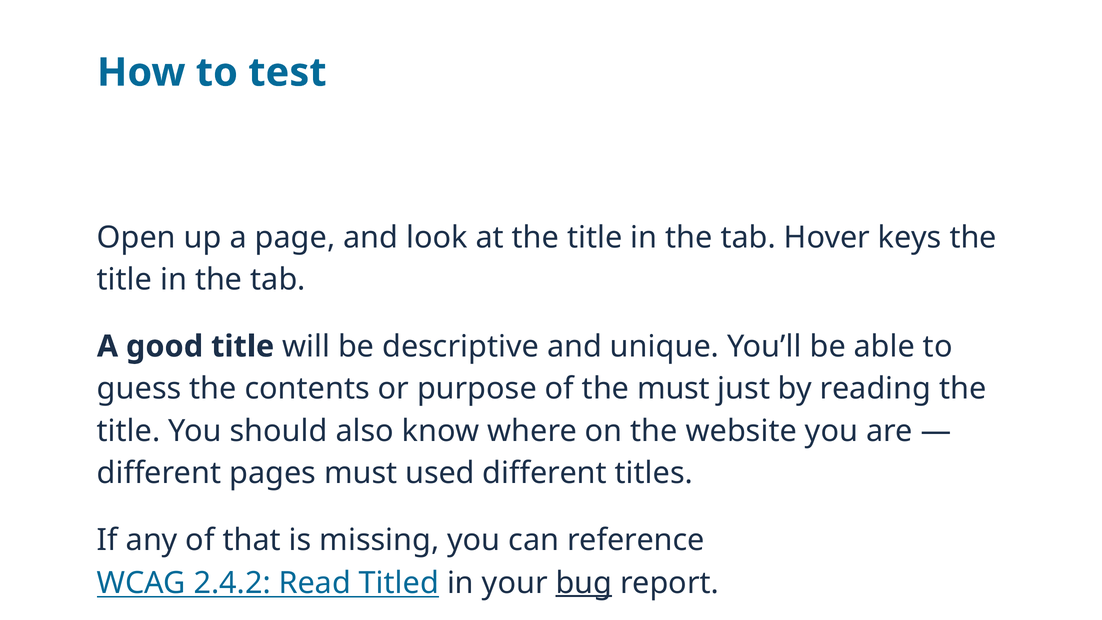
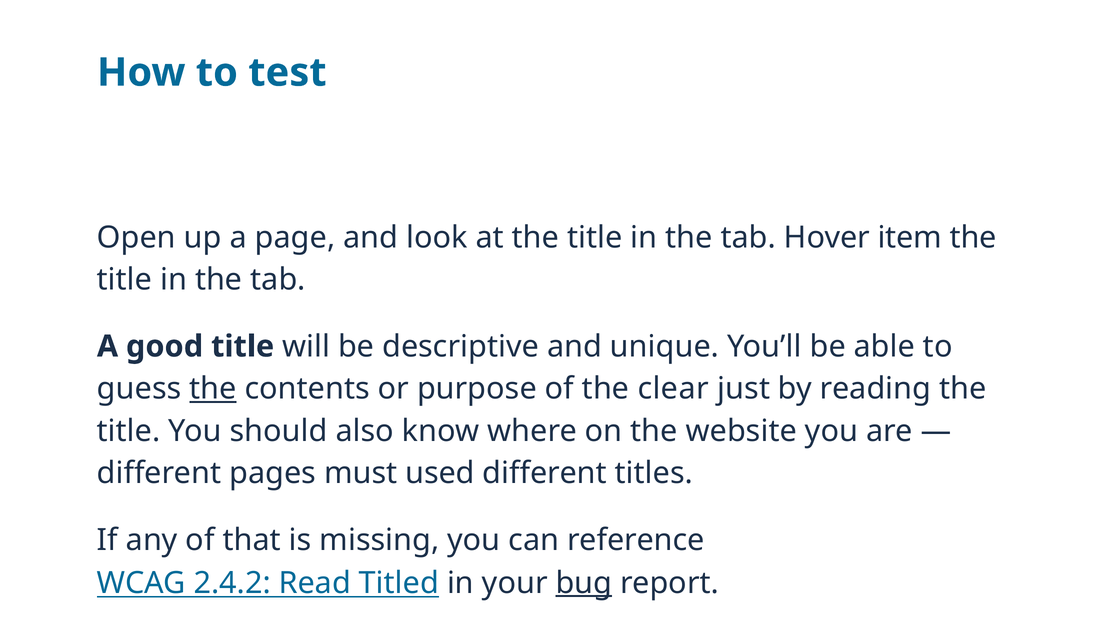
keys: keys -> item
the at (213, 389) underline: none -> present
the must: must -> clear
